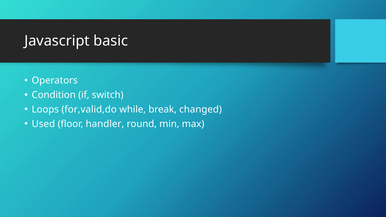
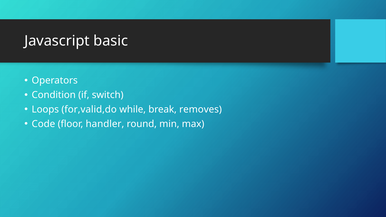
changed: changed -> removes
Used: Used -> Code
